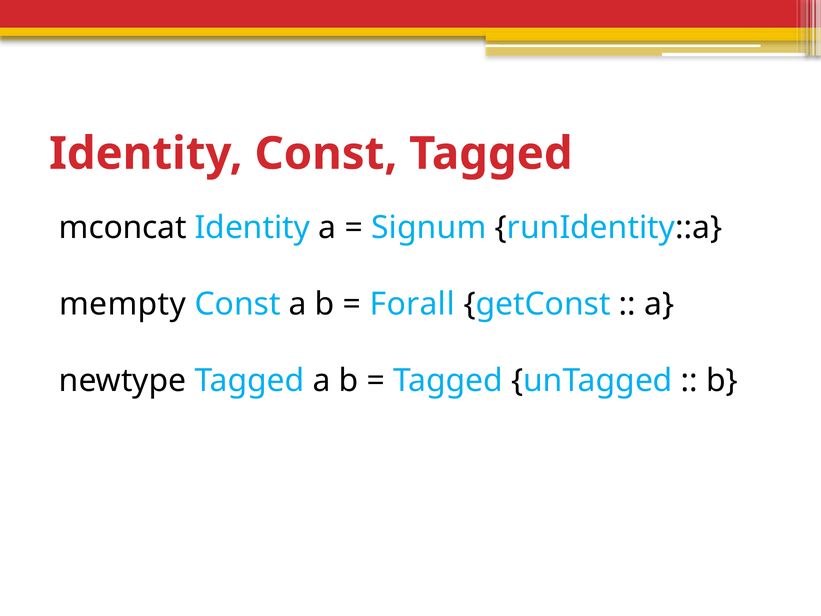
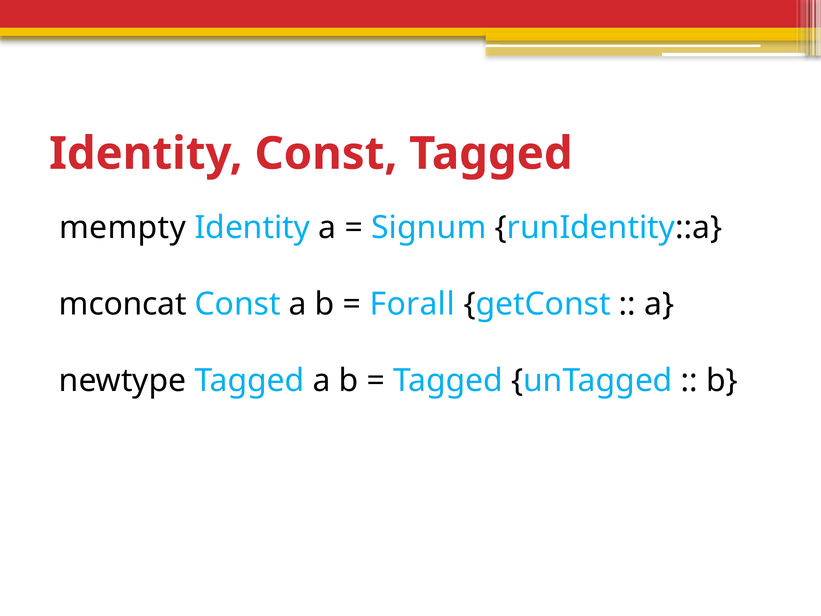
mconcat: mconcat -> mempty
mempty: mempty -> mconcat
